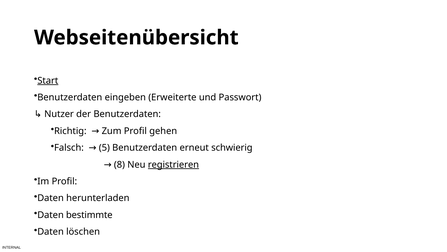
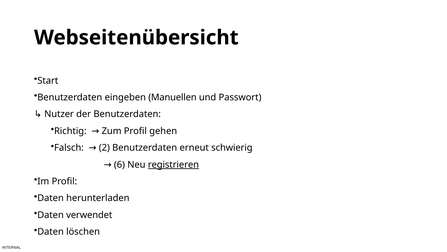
Start underline: present -> none
Erweiterte: Erweiterte -> Manuellen
5: 5 -> 2
8: 8 -> 6
bestimmte: bestimmte -> verwendet
